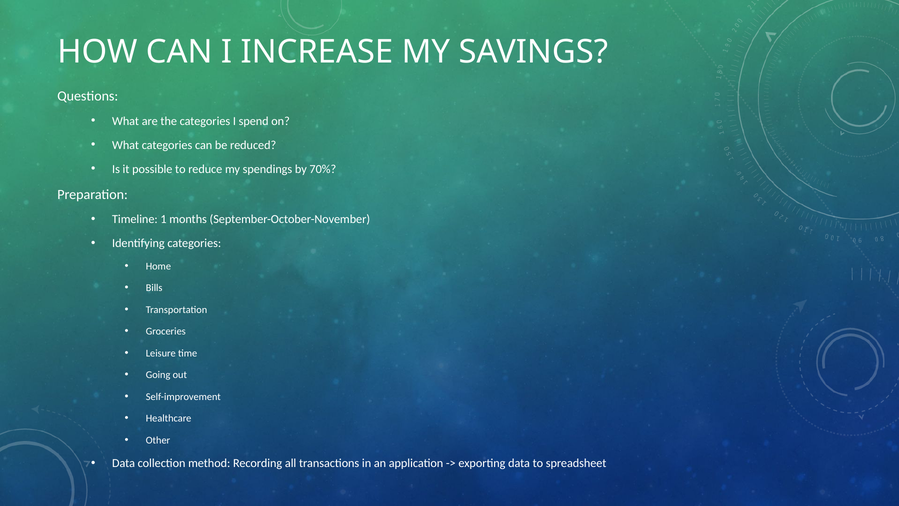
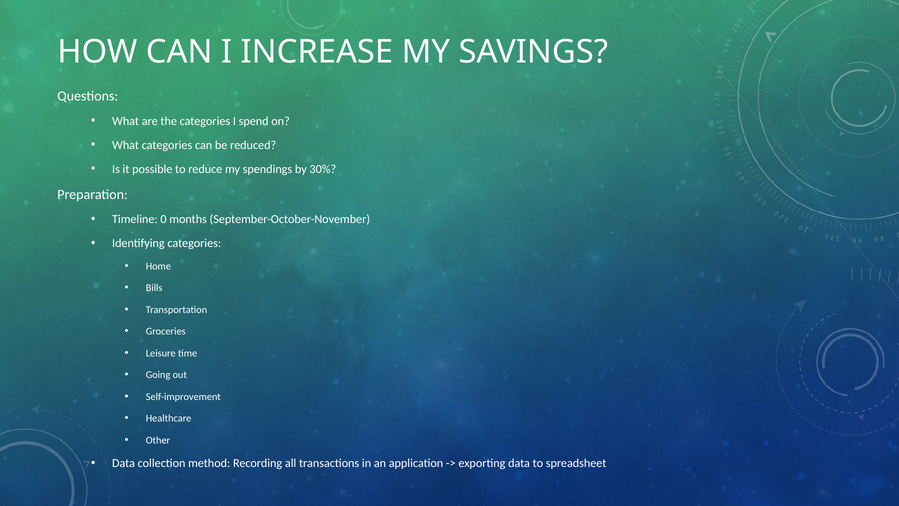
70%: 70% -> 30%
1: 1 -> 0
